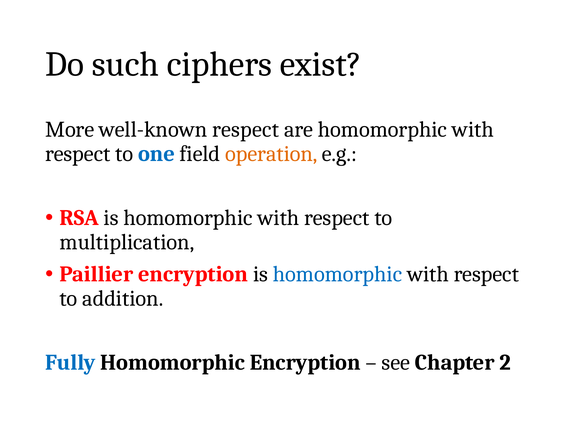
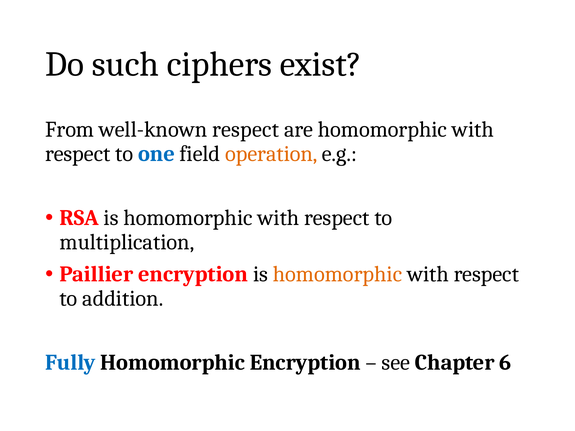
More: More -> From
homomorphic at (337, 274) colour: blue -> orange
2: 2 -> 6
